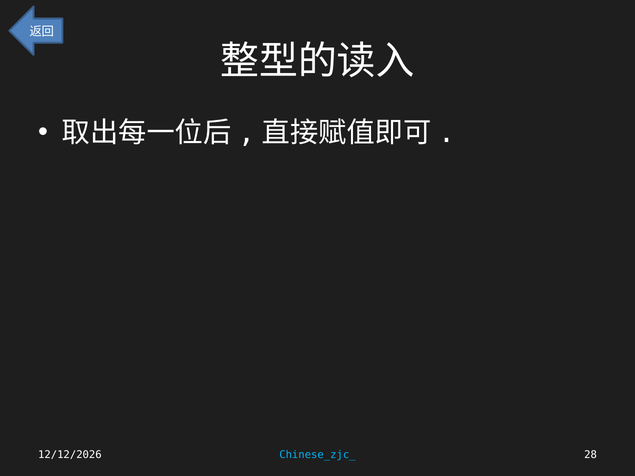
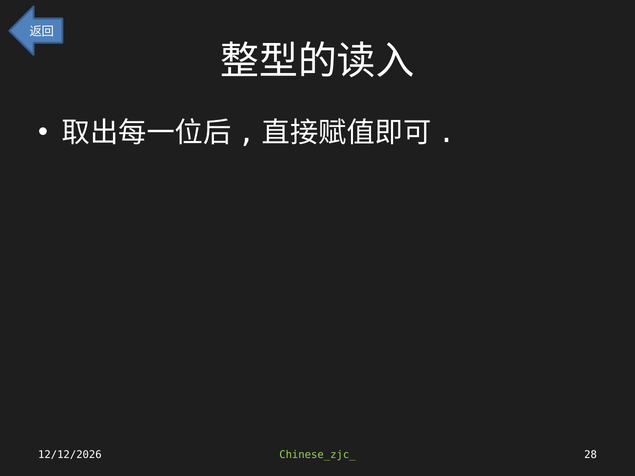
Chinese_zjc_ colour: light blue -> light green
